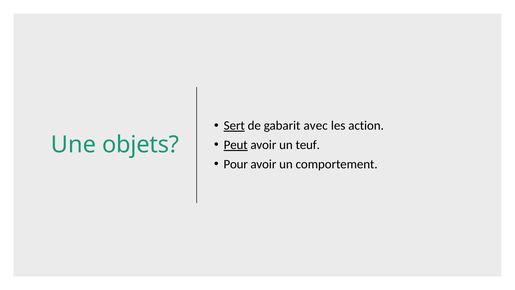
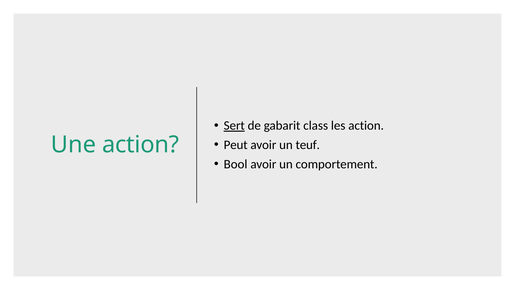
avec: avec -> class
Une objets: objets -> action
Peut underline: present -> none
Pour: Pour -> Bool
